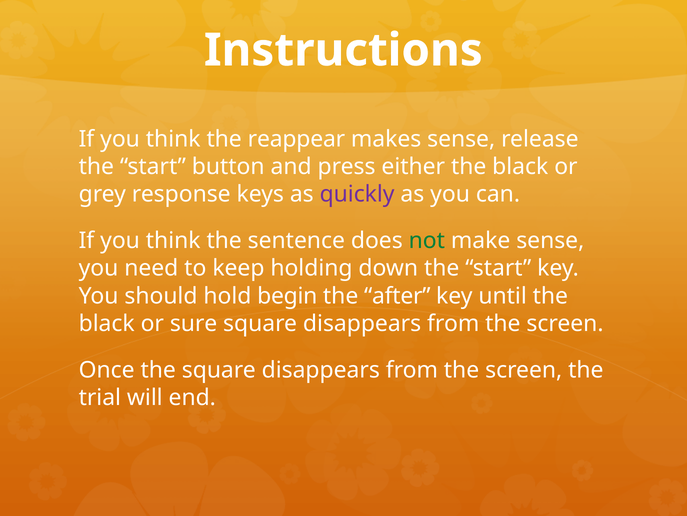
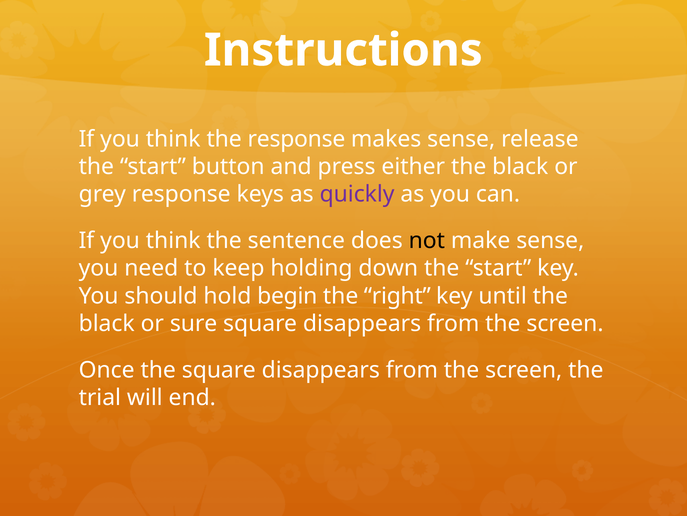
the reappear: reappear -> response
not colour: green -> black
after: after -> right
